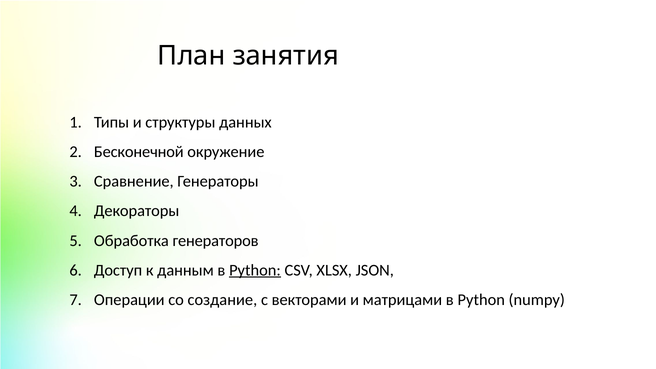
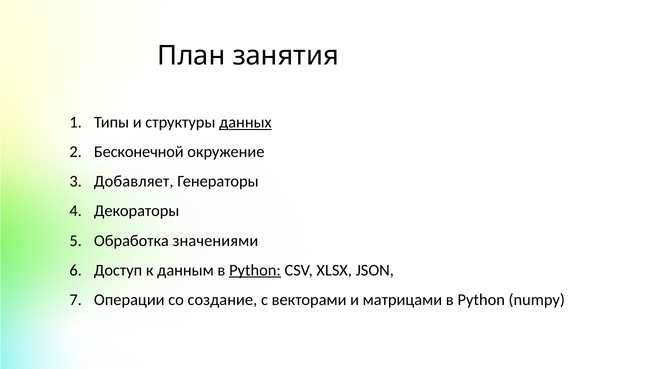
данных underline: none -> present
Сравнение: Сравнение -> Добавляет
генераторов: генераторов -> значениями
